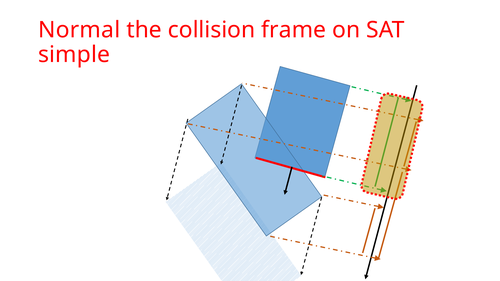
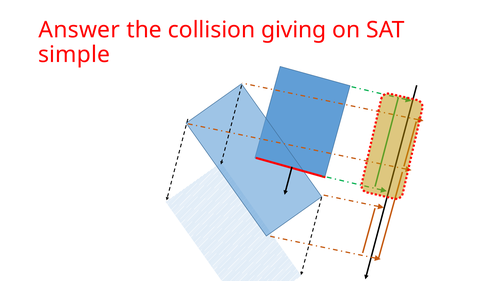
Normal: Normal -> Answer
frame: frame -> giving
